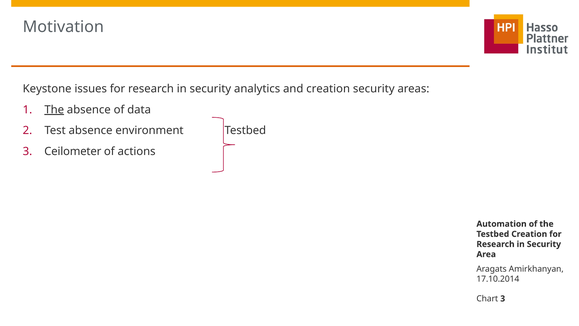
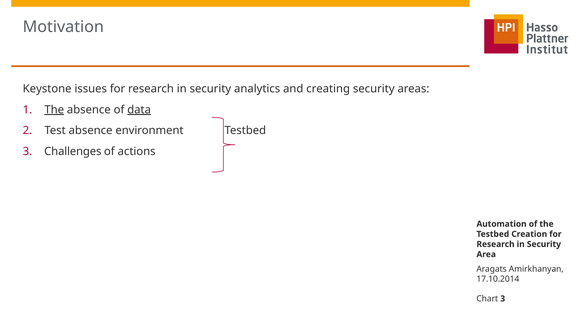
and creation: creation -> creating
data underline: none -> present
Ceilometer: Ceilometer -> Challenges
